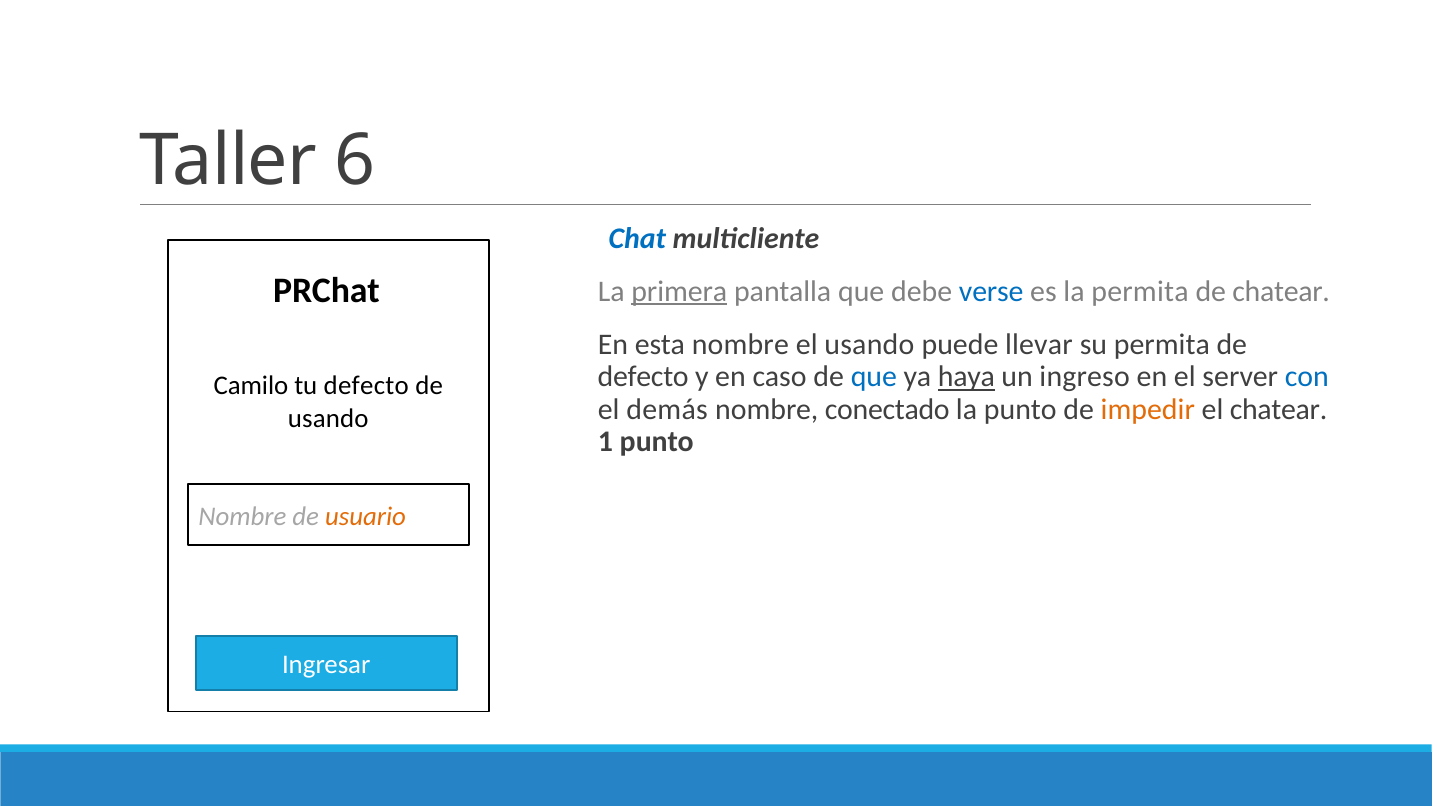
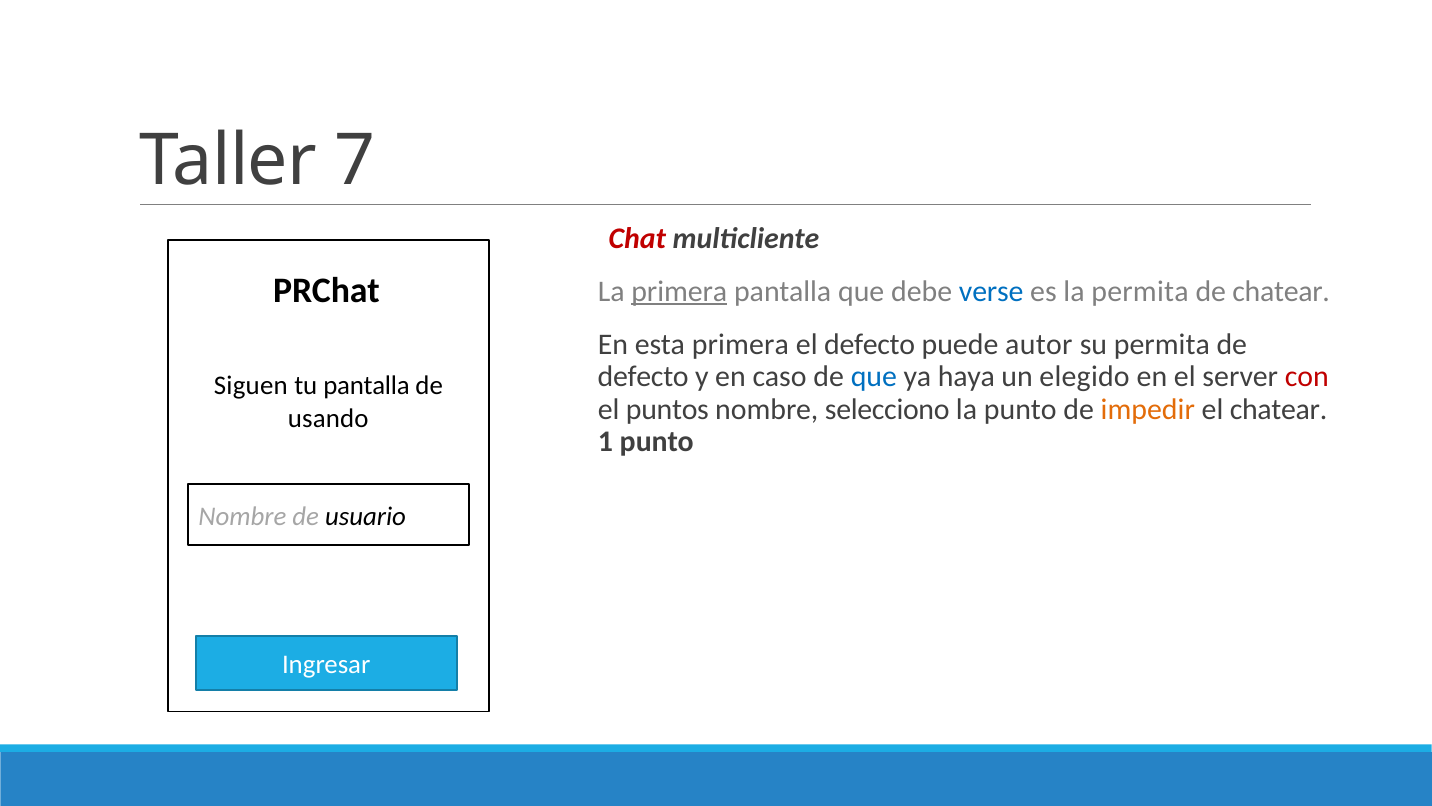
6: 6 -> 7
Chat colour: blue -> red
esta nombre: nombre -> primera
el usando: usando -> defecto
llevar: llevar -> autor
haya underline: present -> none
ingreso: ingreso -> elegido
con colour: blue -> red
Camilo: Camilo -> Siguen
tu defecto: defecto -> pantalla
demás: demás -> puntos
conectado: conectado -> selecciono
usuario colour: orange -> black
